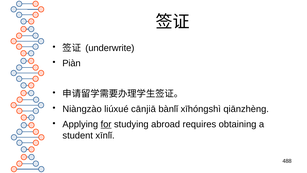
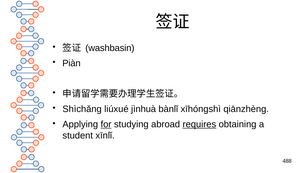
underwrite: underwrite -> washbasin
Niàngzào: Niàngzào -> Shìchǎng
cānjiā: cānjiā -> jìnhuà
requires underline: none -> present
